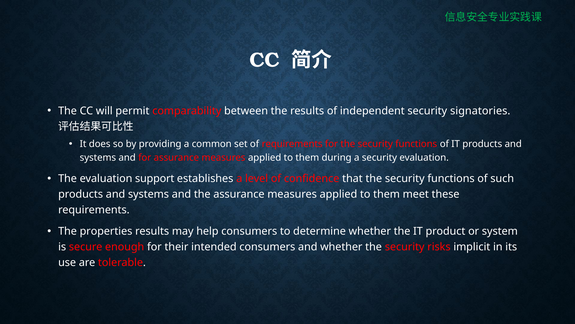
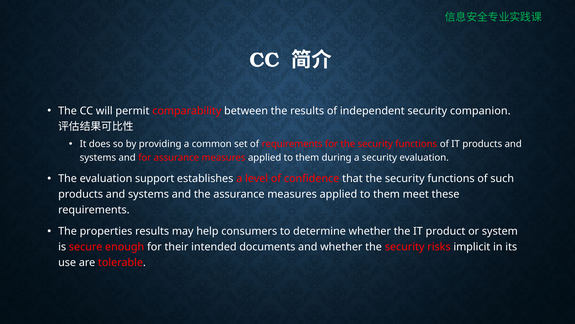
signatories: signatories -> companion
intended consumers: consumers -> documents
